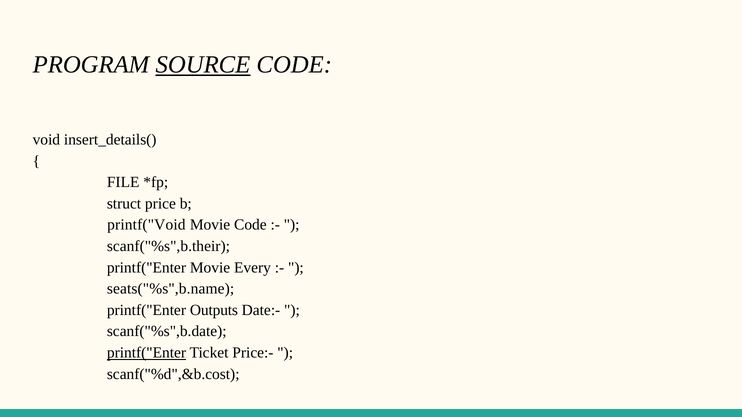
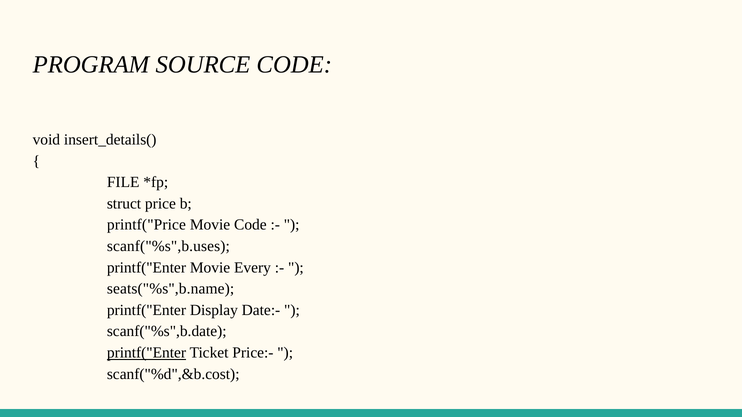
SOURCE underline: present -> none
printf("Void: printf("Void -> printf("Price
scanf("%s",b.their: scanf("%s",b.their -> scanf("%s",b.uses
Outputs: Outputs -> Display
